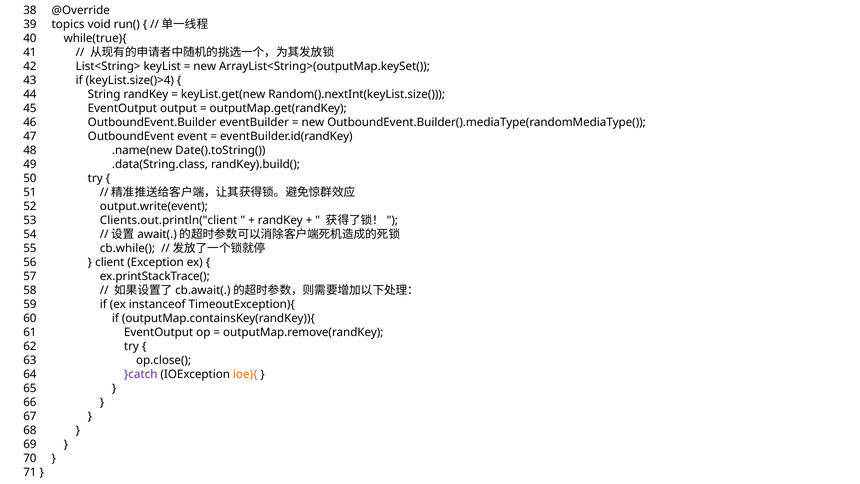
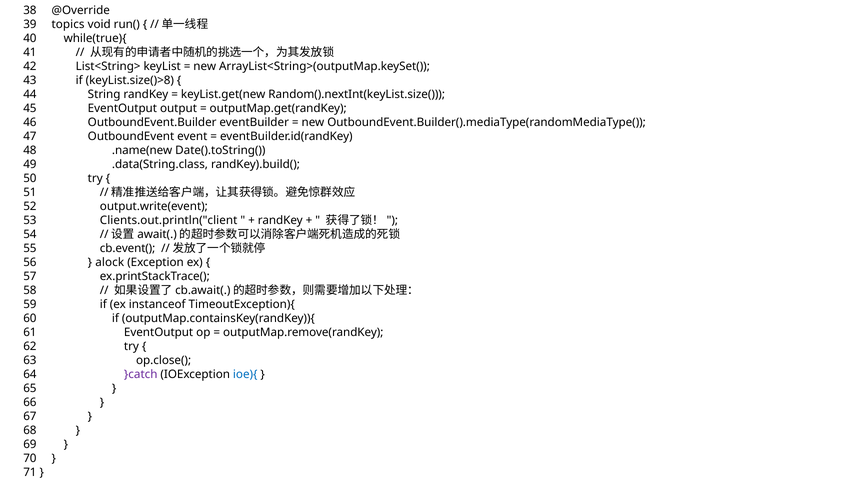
keyList.size()>4: keyList.size()>4 -> keyList.size()>8
cb.while(: cb.while( -> cb.event(
client: client -> alock
ioe){ colour: orange -> blue
